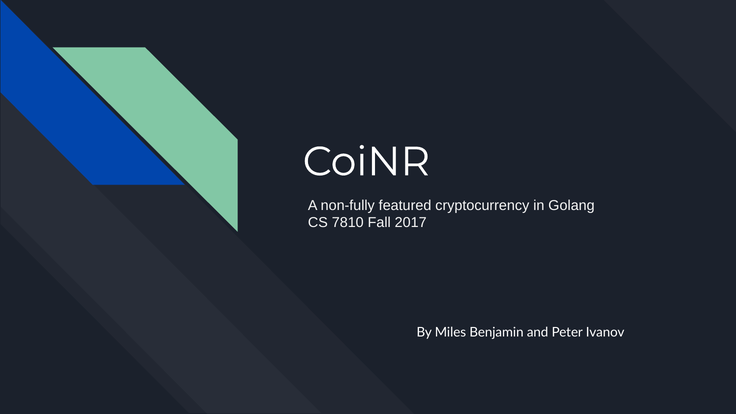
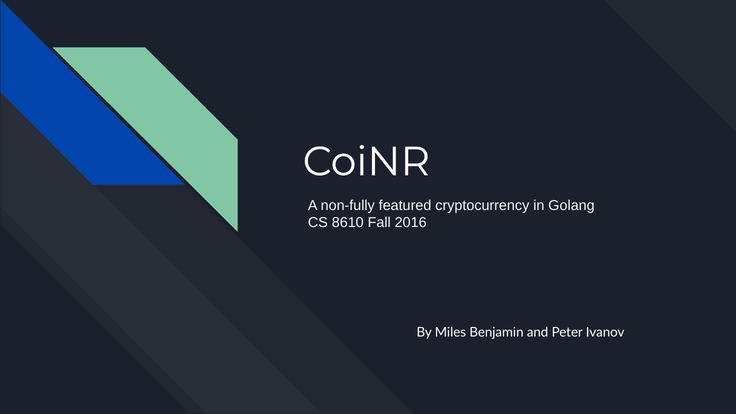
7810: 7810 -> 8610
2017: 2017 -> 2016
